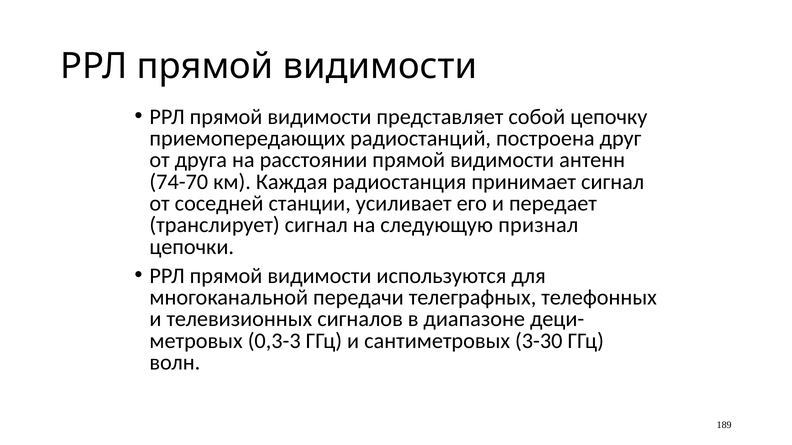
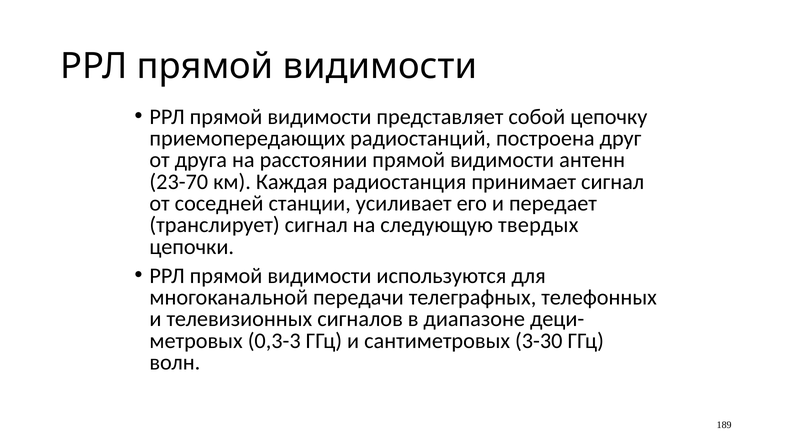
74-70: 74-70 -> 23-70
признал: признал -> твердых
